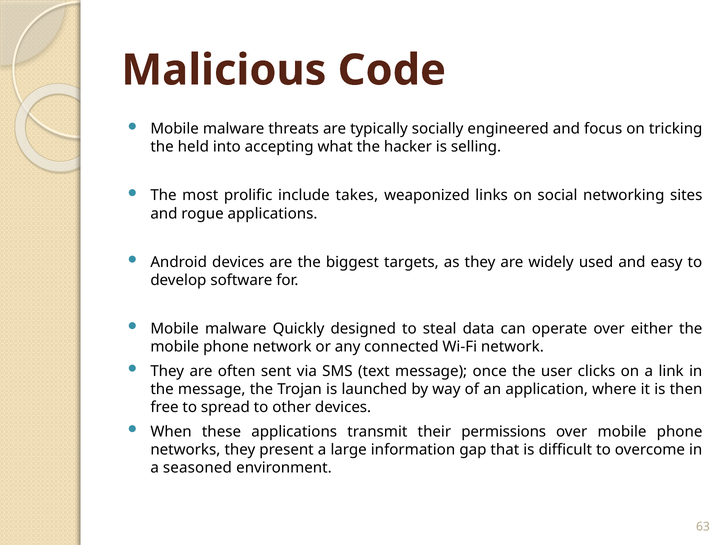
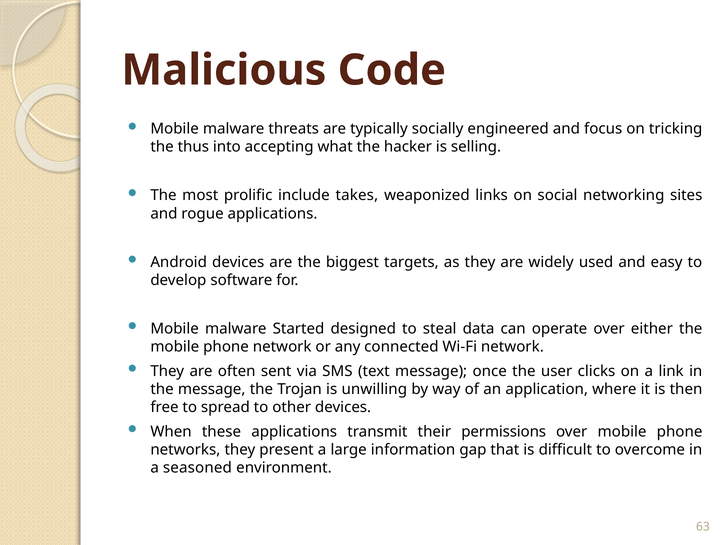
held: held -> thus
Quickly: Quickly -> Started
launched: launched -> unwilling
